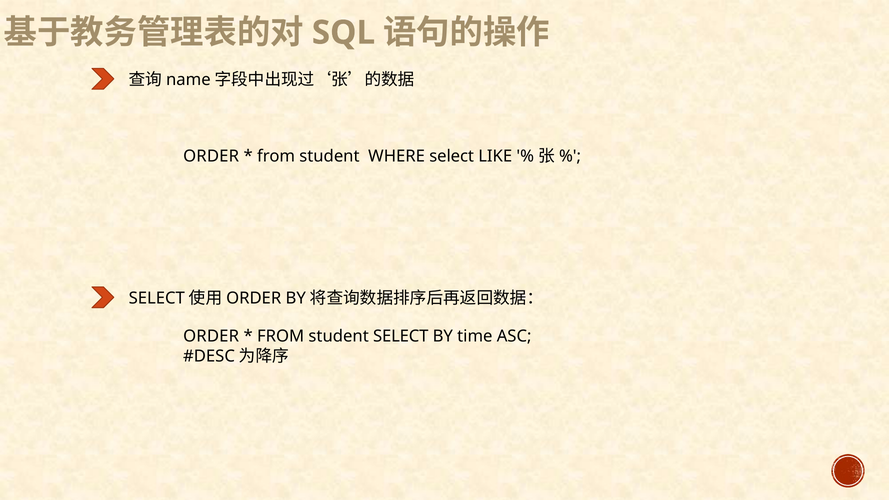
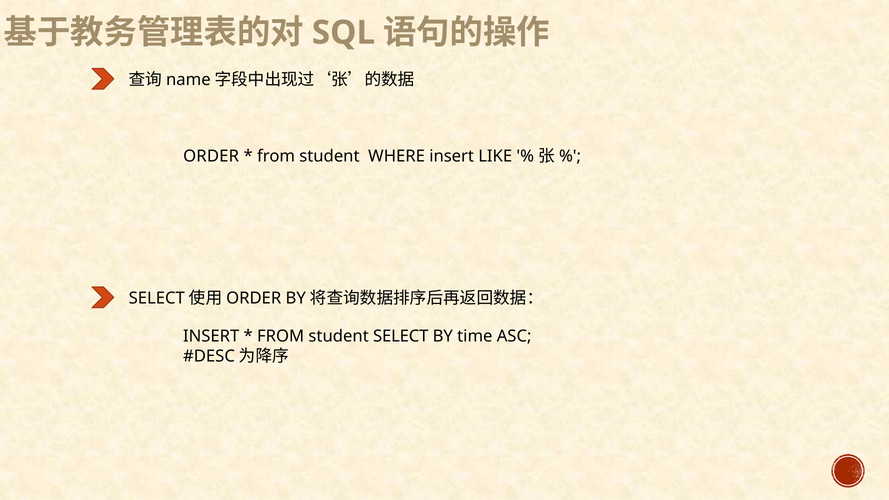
WHERE select: select -> insert
ORDER at (211, 336): ORDER -> INSERT
